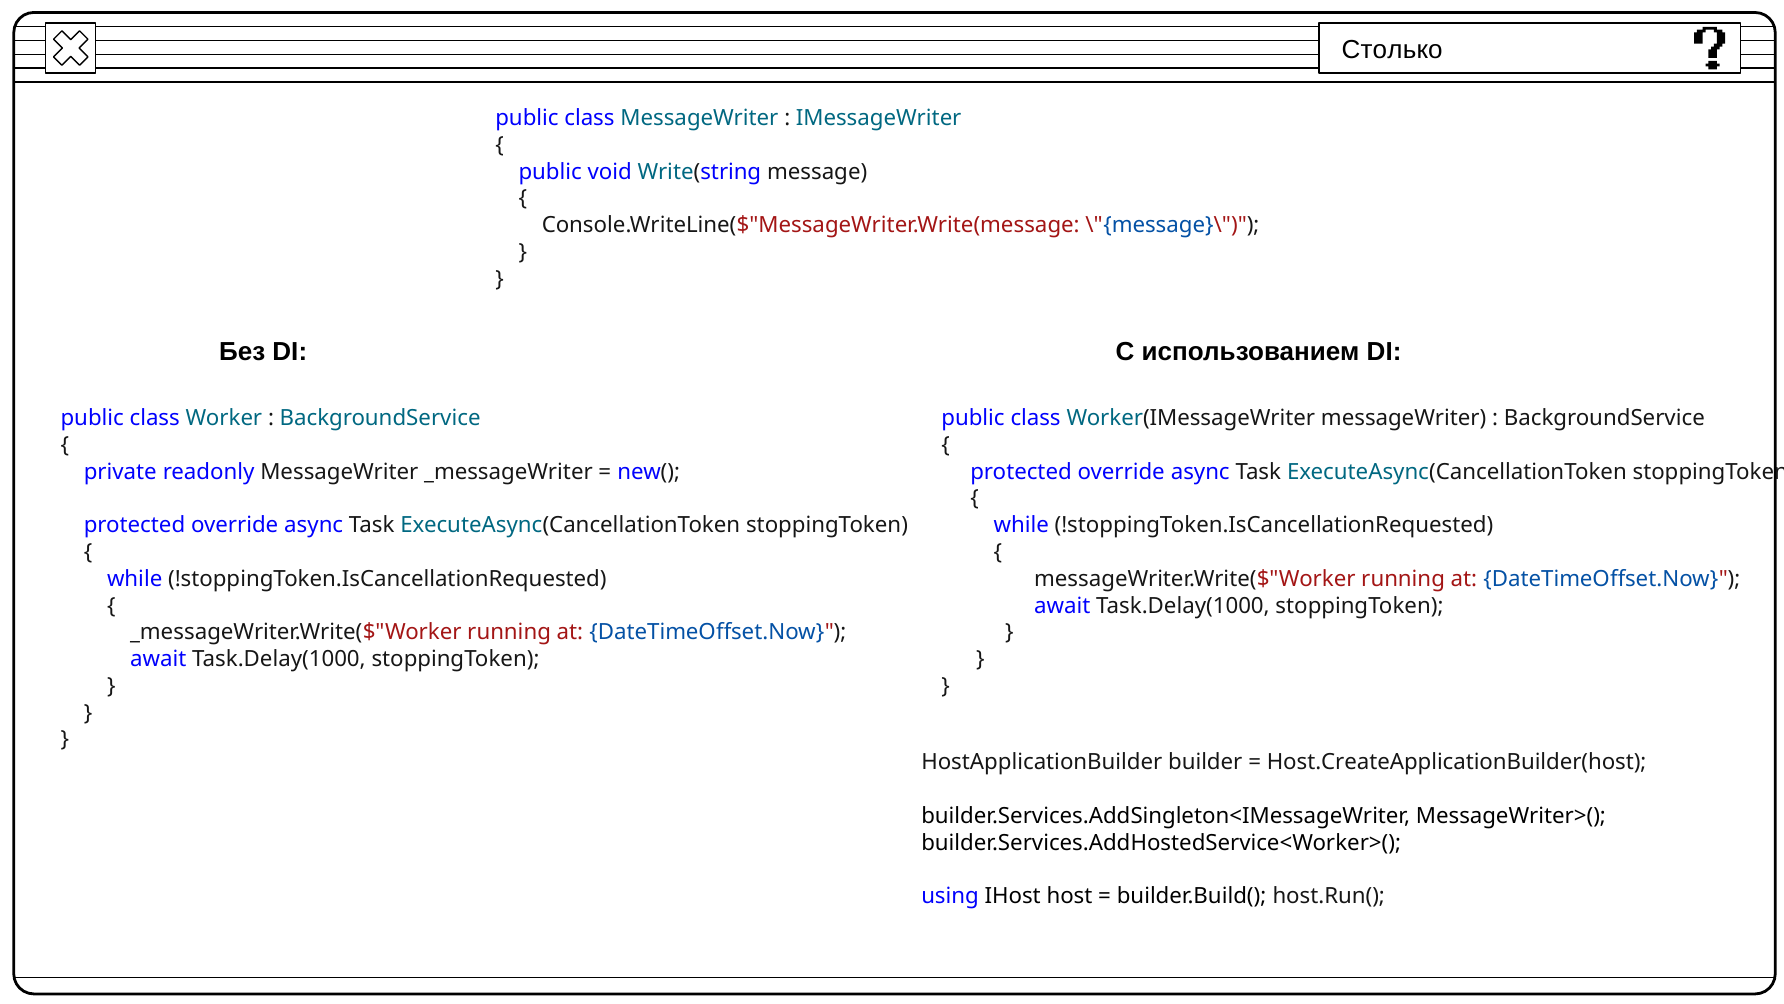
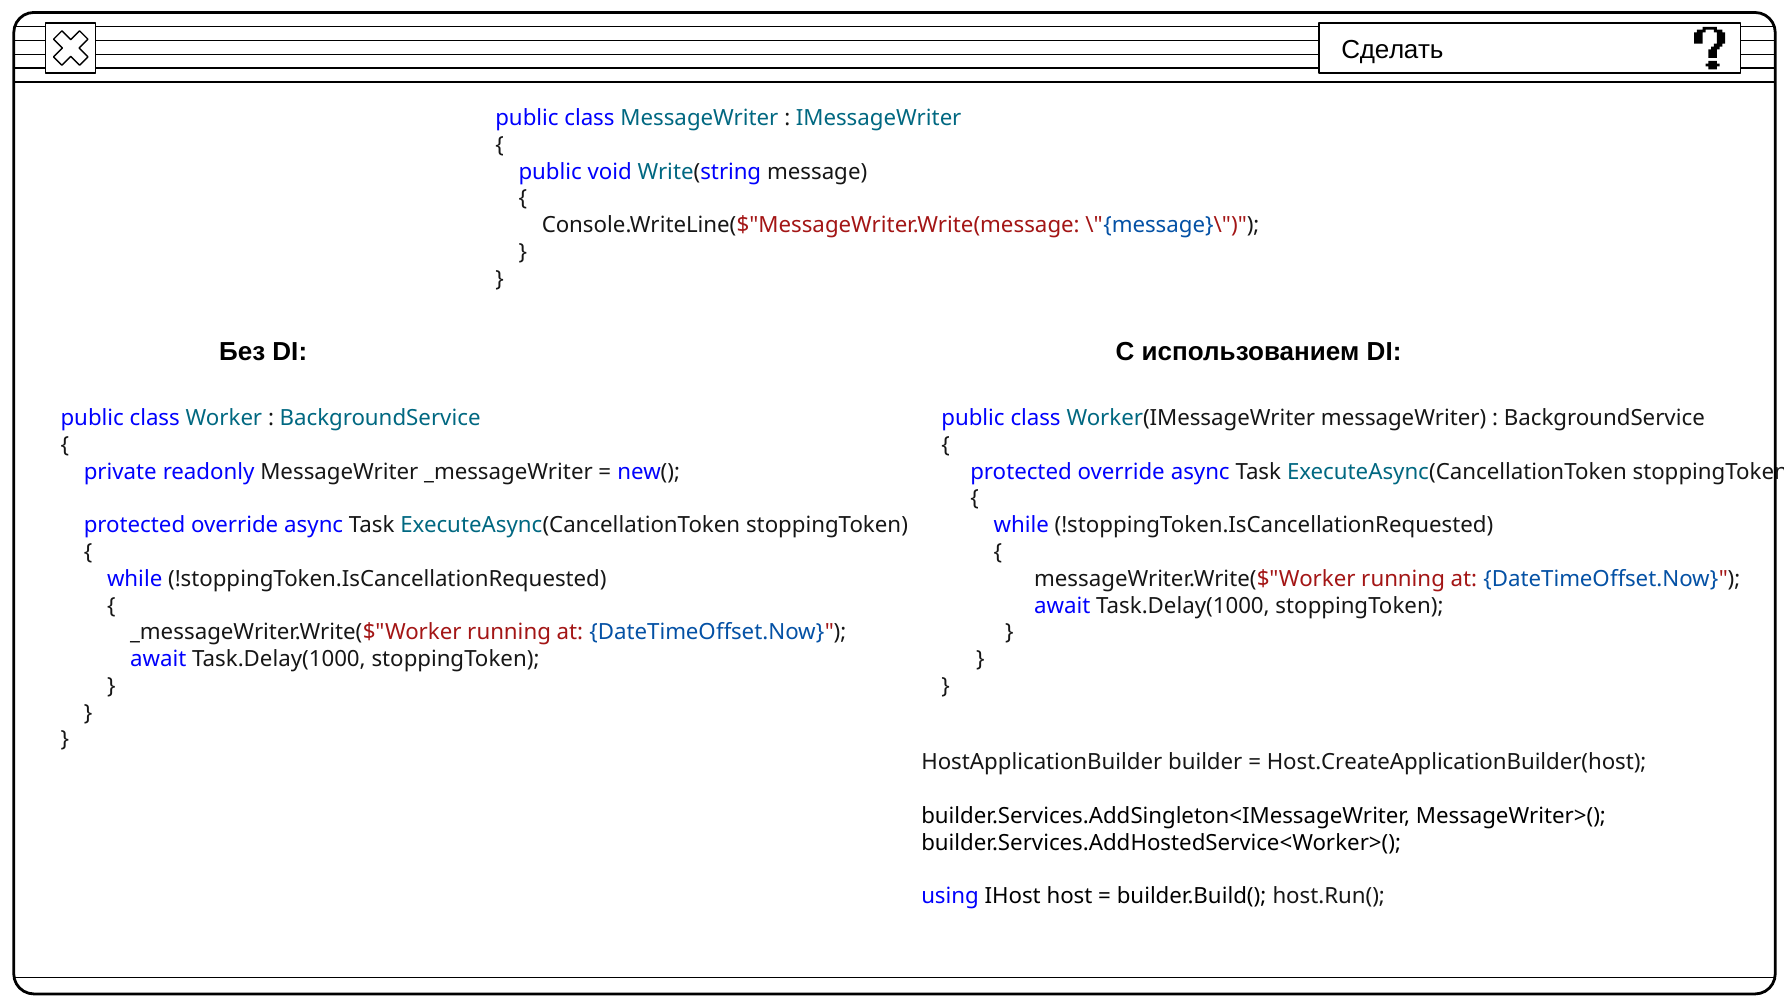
Столько: Столько -> Сделать
